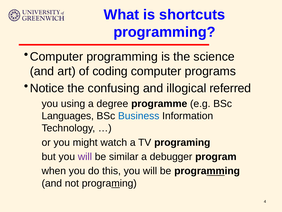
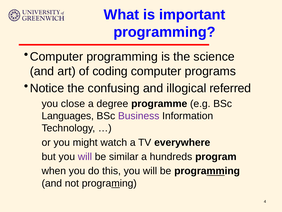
shortcuts: shortcuts -> important
using: using -> close
Business colour: blue -> purple
TV programing: programing -> everywhere
debugger: debugger -> hundreds
